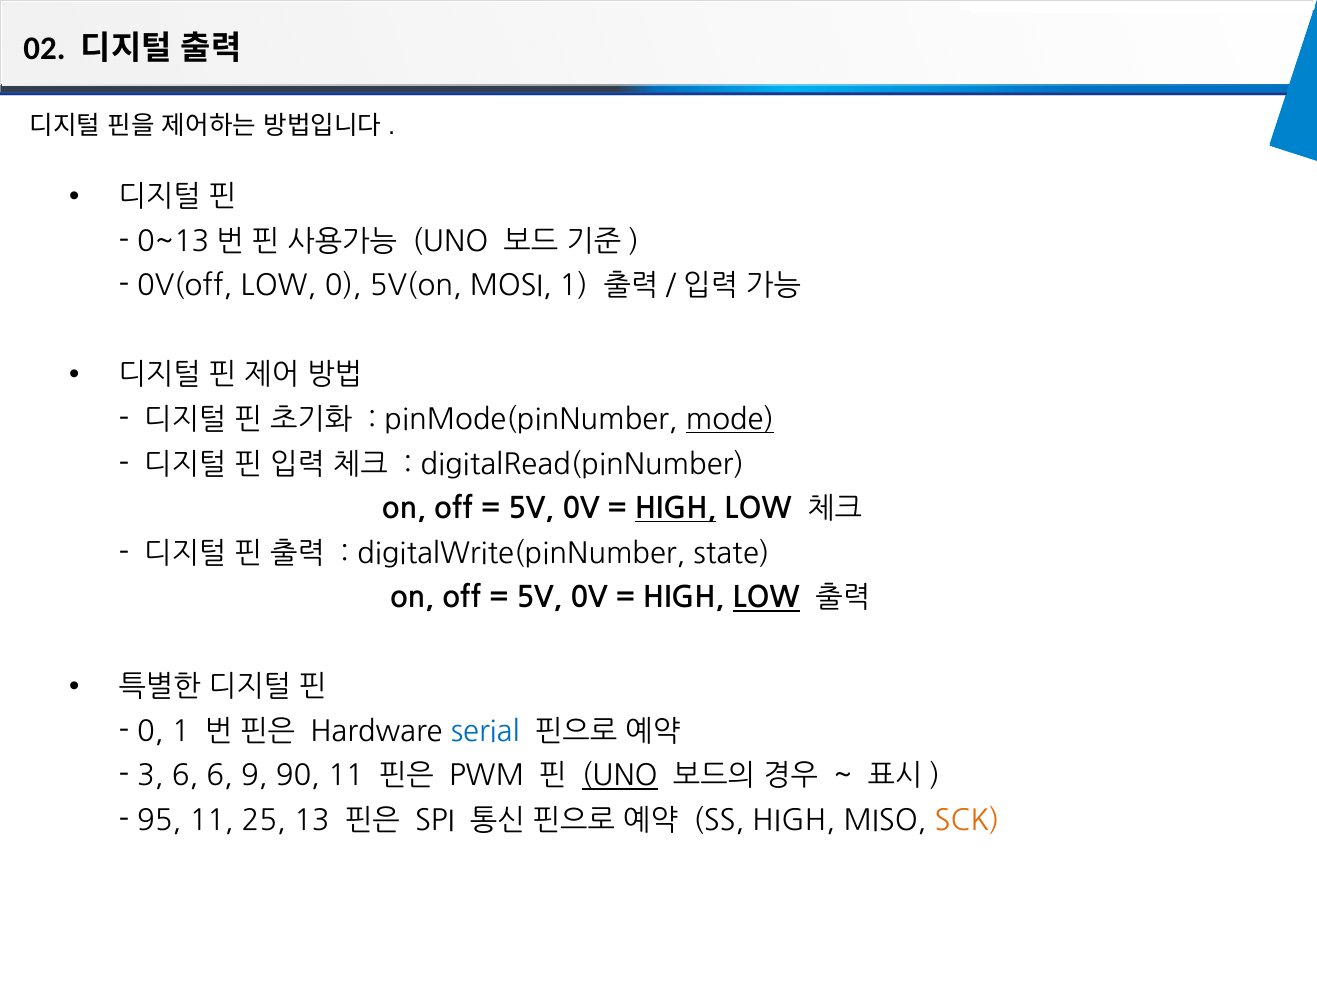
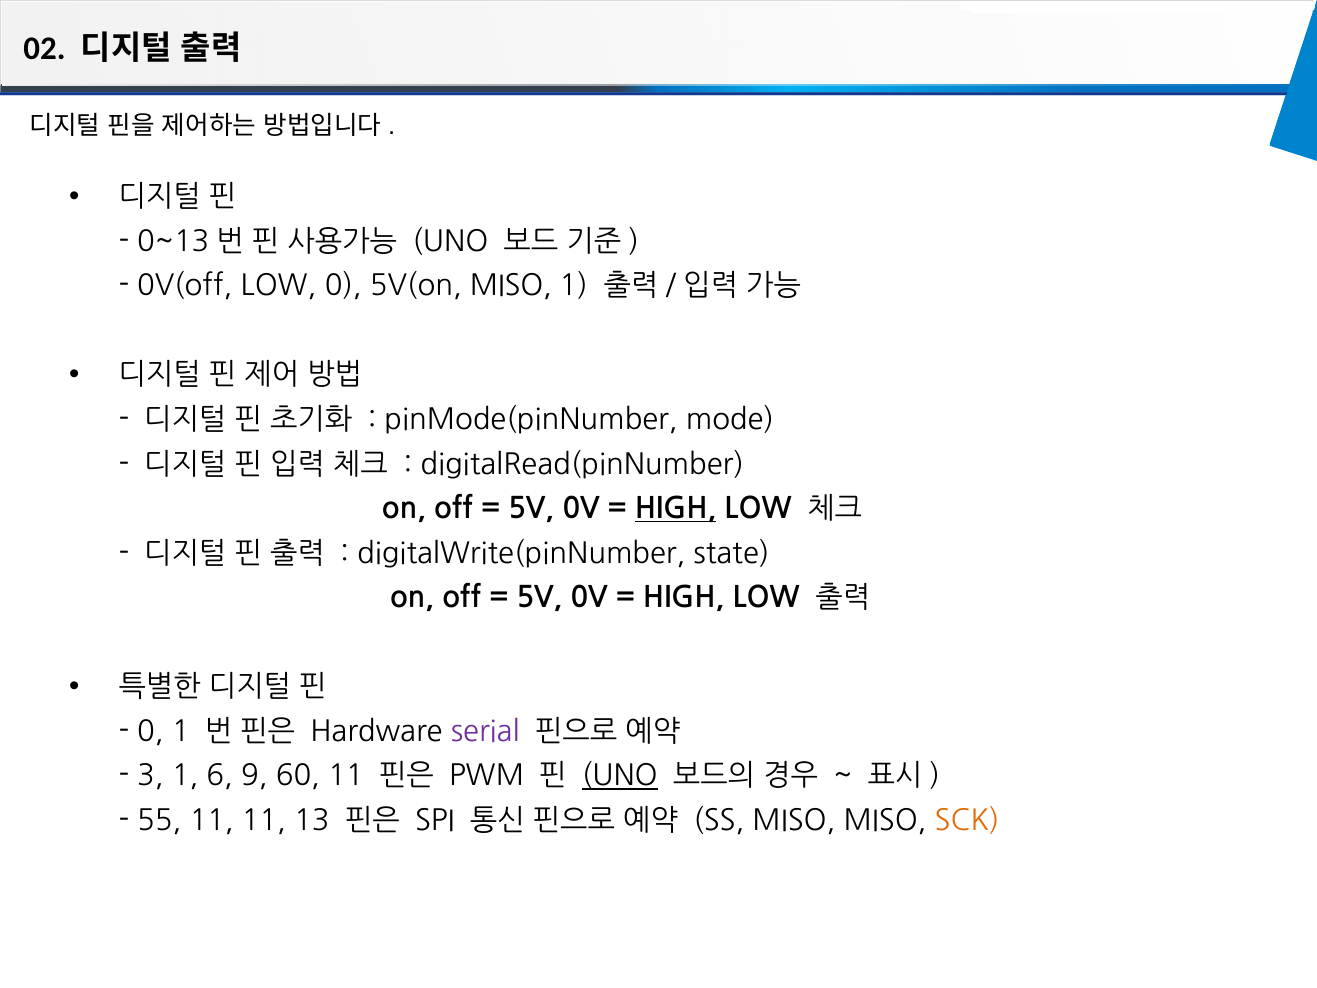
5V(on MOSI: MOSI -> MISO
mode underline: present -> none
LOW at (766, 598) underline: present -> none
serial colour: blue -> purple
3 6: 6 -> 1
90: 90 -> 60
95: 95 -> 55
11 25: 25 -> 11
SS HIGH: HIGH -> MISO
